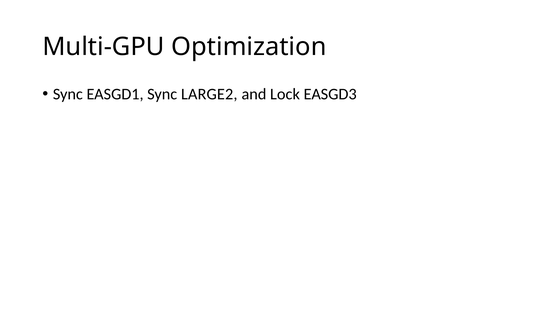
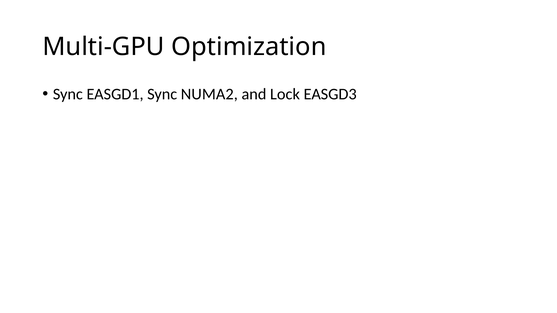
LARGE2: LARGE2 -> NUMA2
